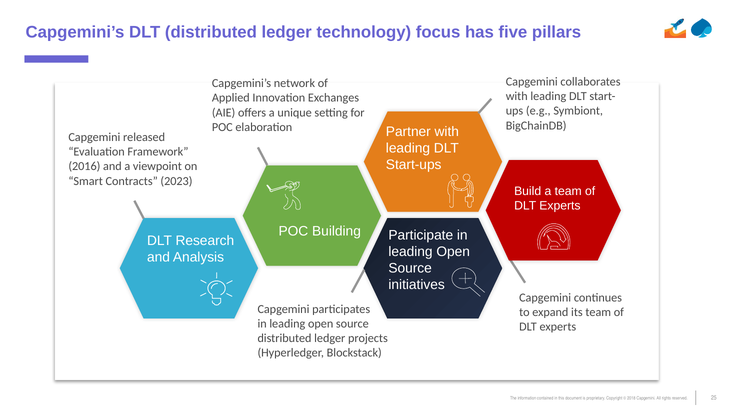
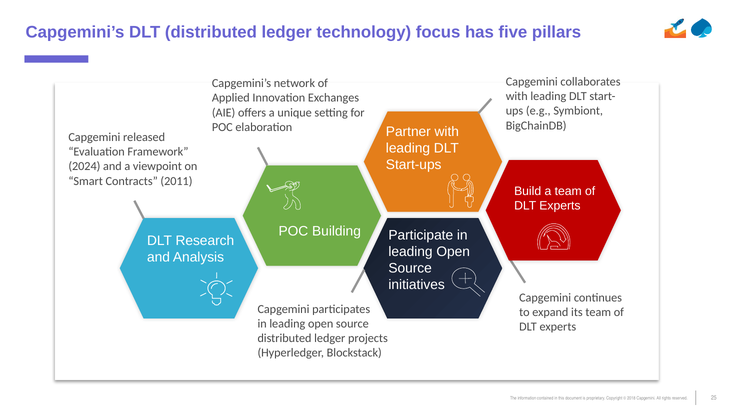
2016: 2016 -> 2024
2023: 2023 -> 2011
